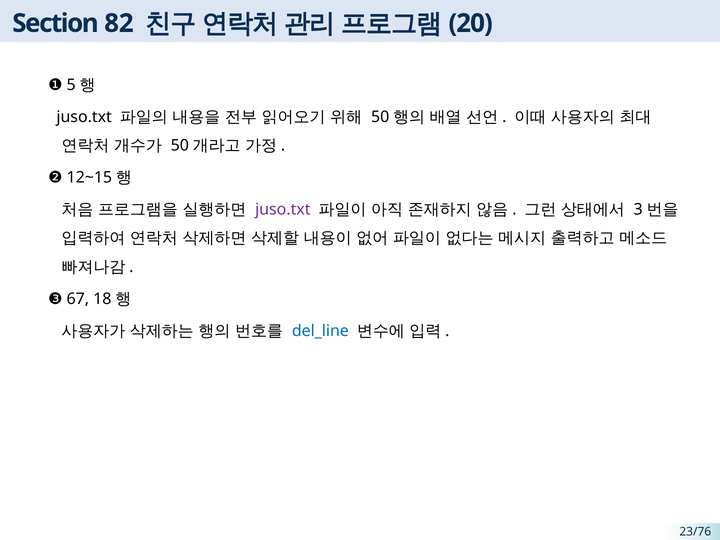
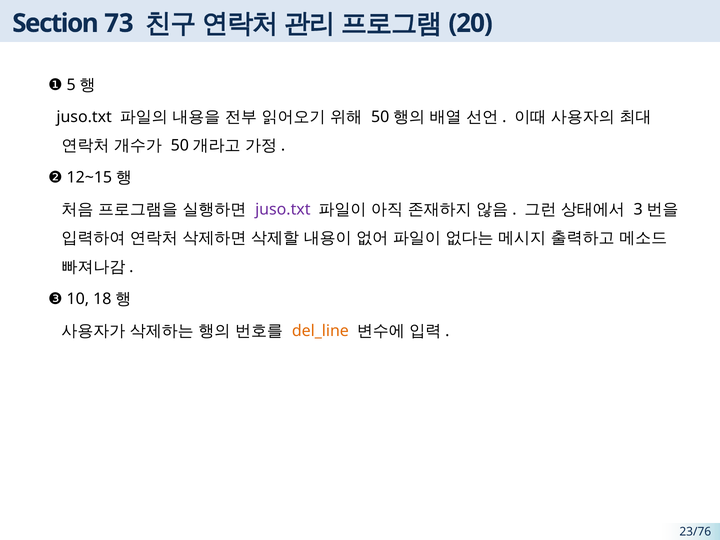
82: 82 -> 73
67: 67 -> 10
del_line colour: blue -> orange
